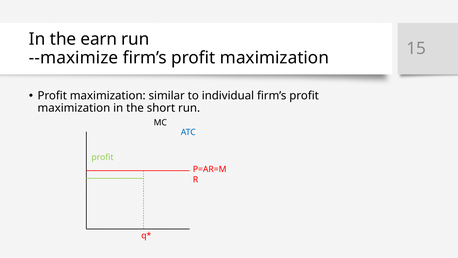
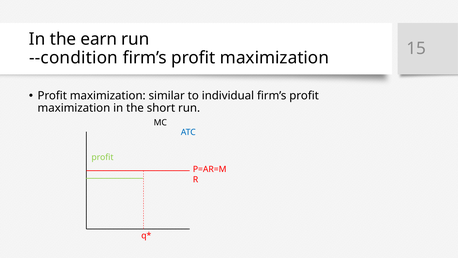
--maximize: --maximize -> --condition
